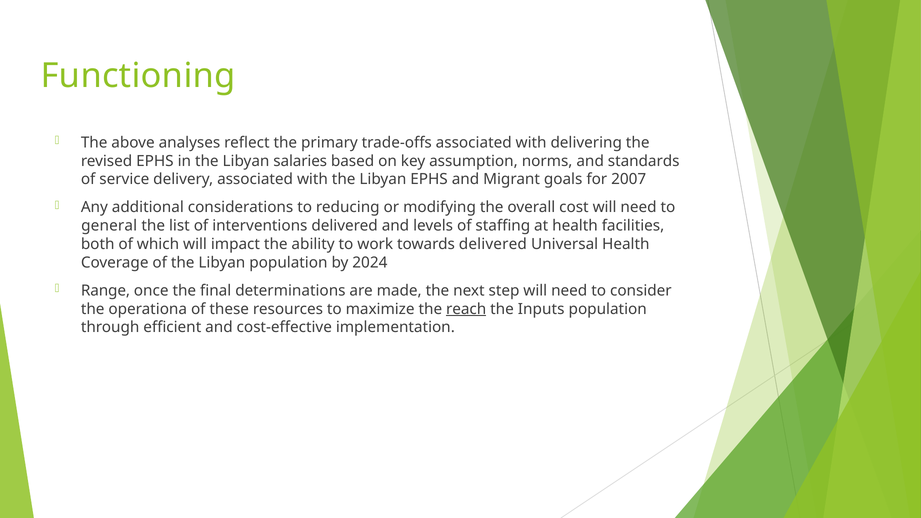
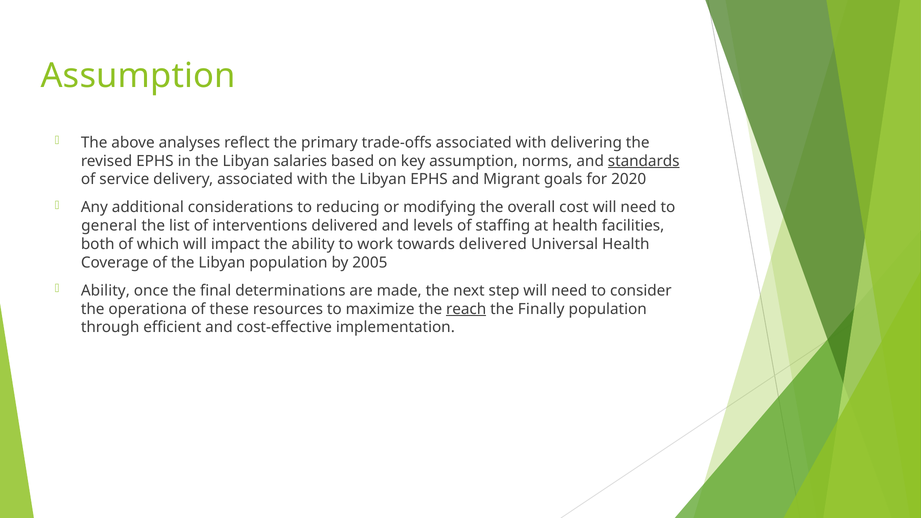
Functioning at (138, 76): Functioning -> Assumption
standards underline: none -> present
2007: 2007 -> 2020
2024: 2024 -> 2005
Range at (105, 291): Range -> Ability
Inputs: Inputs -> Finally
